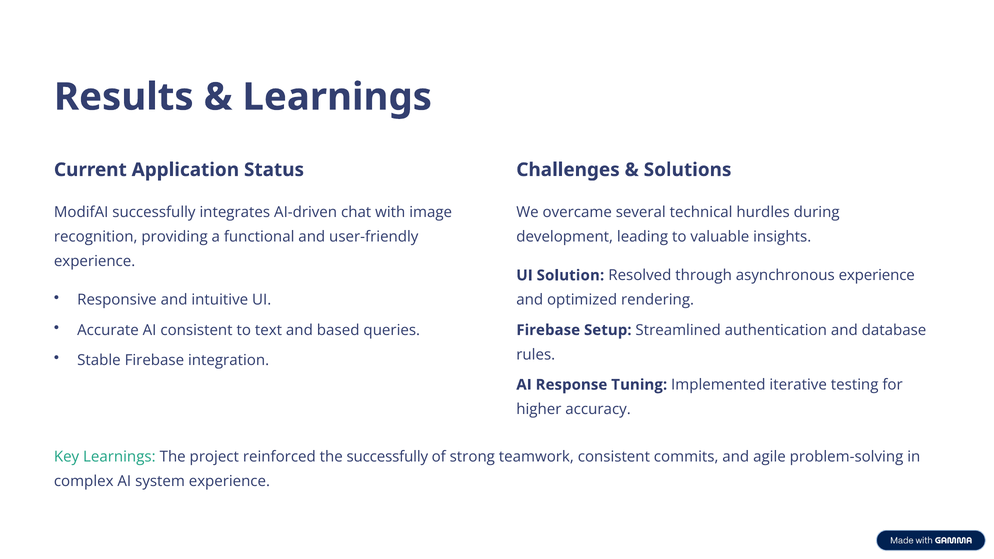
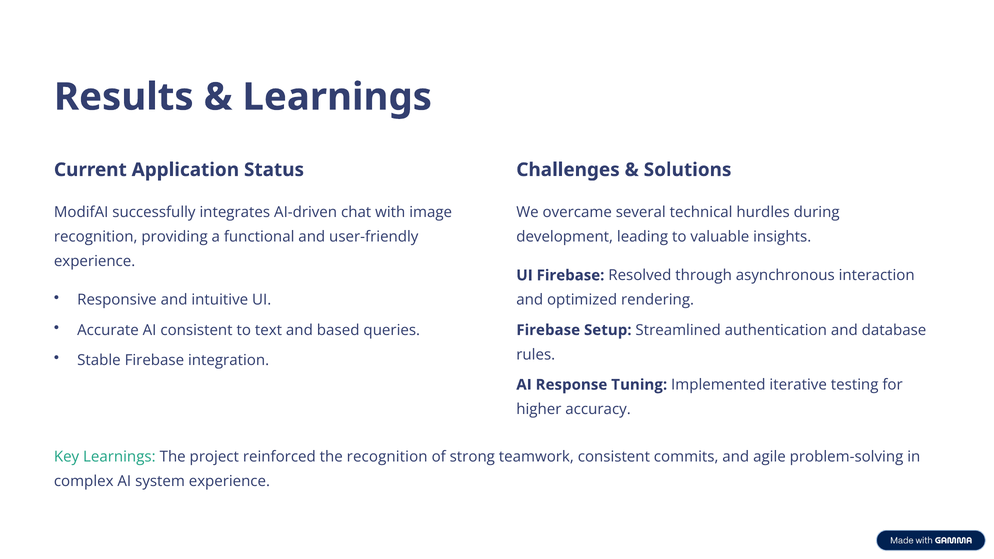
UI Solution: Solution -> Firebase
asynchronous experience: experience -> interaction
the successfully: successfully -> recognition
